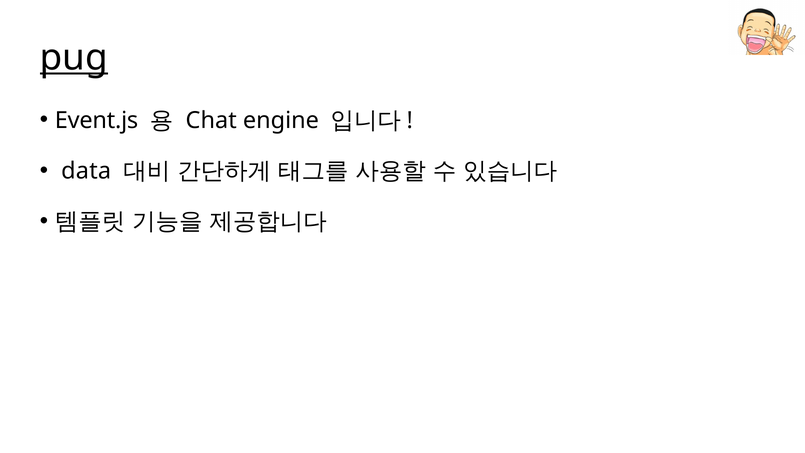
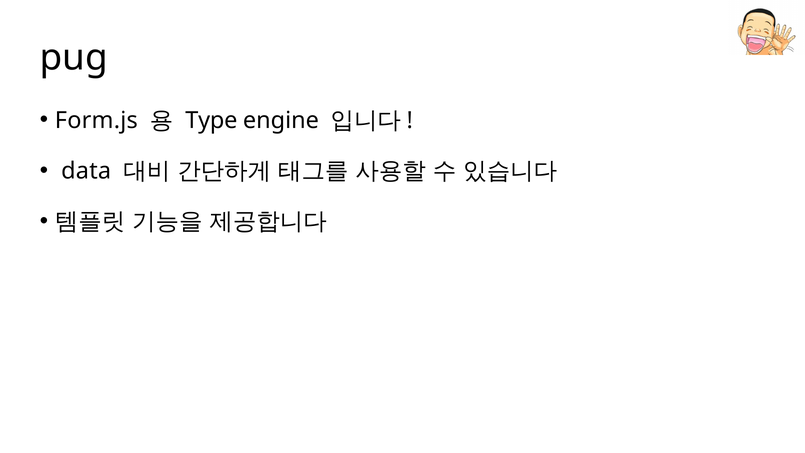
pug underline: present -> none
Event.js: Event.js -> Form.js
Chat: Chat -> Type
